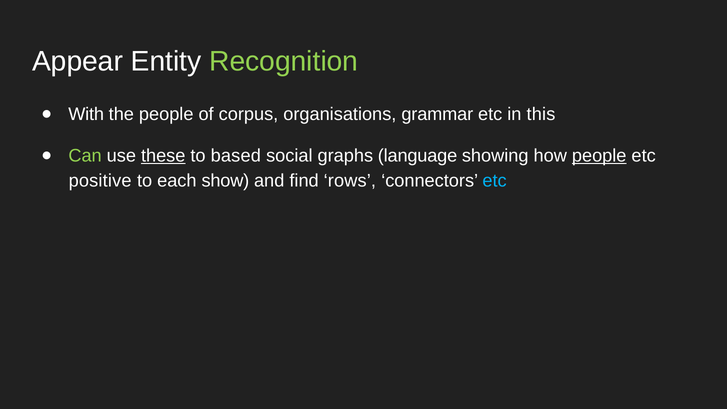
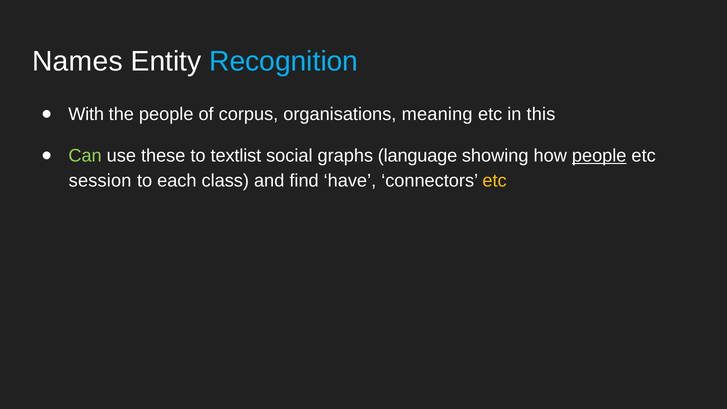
Appear: Appear -> Names
Recognition colour: light green -> light blue
grammar: grammar -> meaning
these underline: present -> none
based: based -> textlist
positive: positive -> session
show: show -> class
rows: rows -> have
etc at (495, 181) colour: light blue -> yellow
